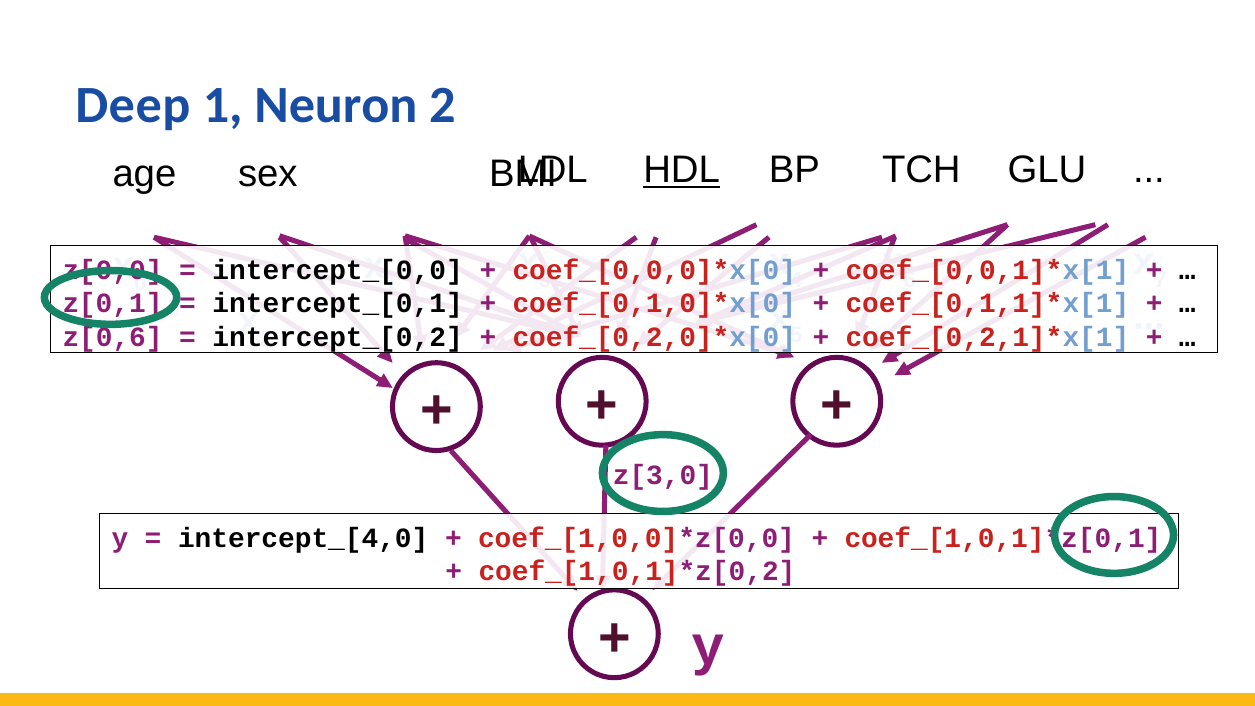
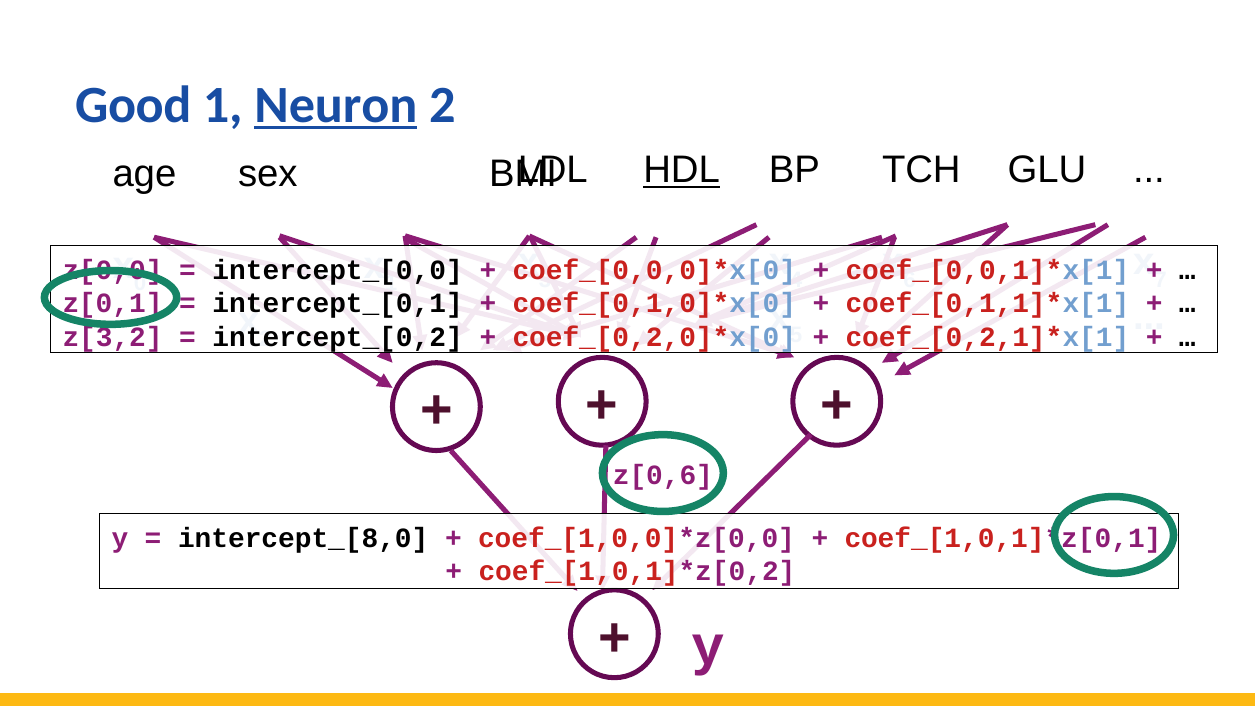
Deep: Deep -> Good
Neuron underline: none -> present
z[0,6: z[0,6 -> z[3,2
z[3,0: z[3,0 -> z[0,6
intercept_[4,0: intercept_[4,0 -> intercept_[8,0
